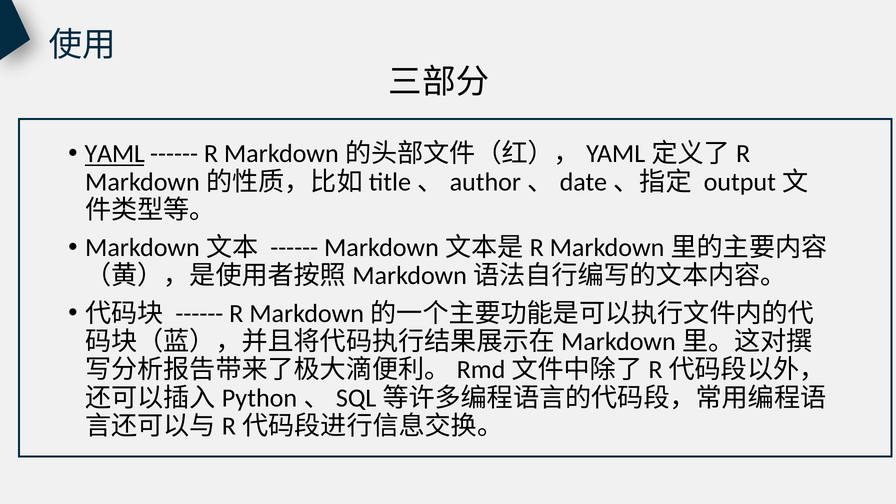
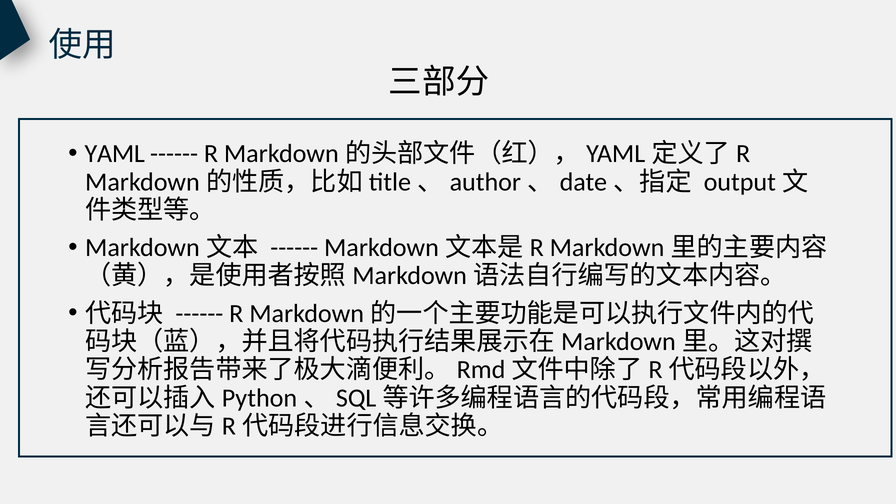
YAML underline: present -> none
